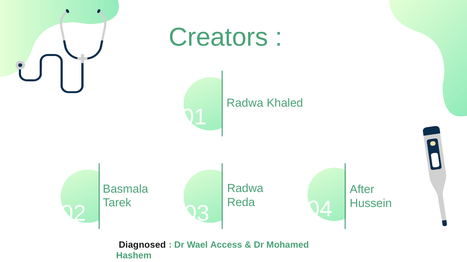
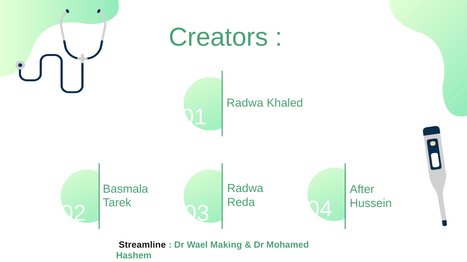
Diagnosed: Diagnosed -> Streamline
Access: Access -> Making
